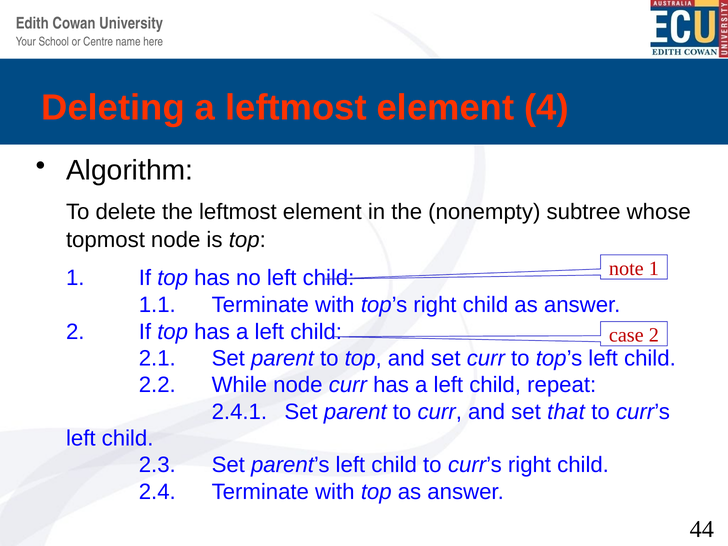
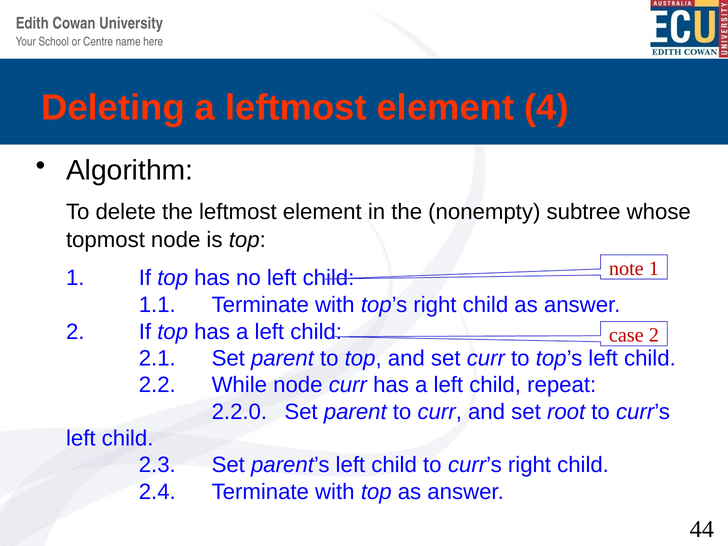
2.4.1: 2.4.1 -> 2.2.0
that: that -> root
